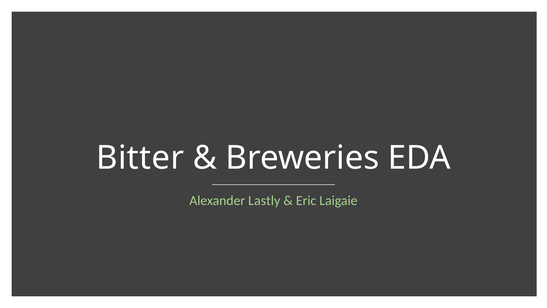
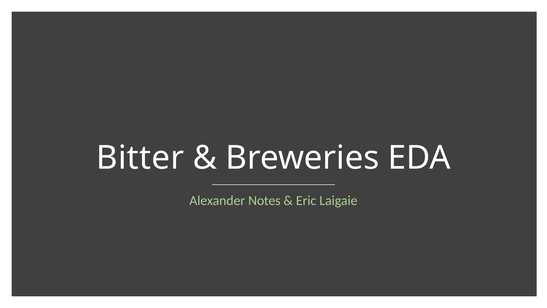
Lastly: Lastly -> Notes
